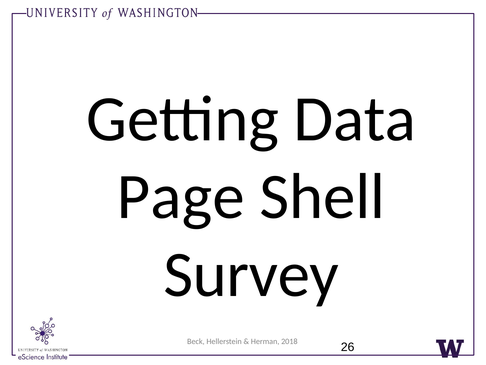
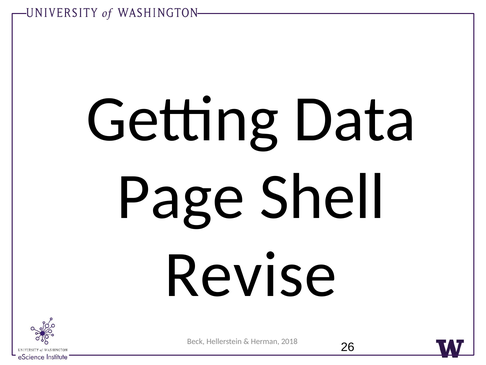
Survey: Survey -> Revise
